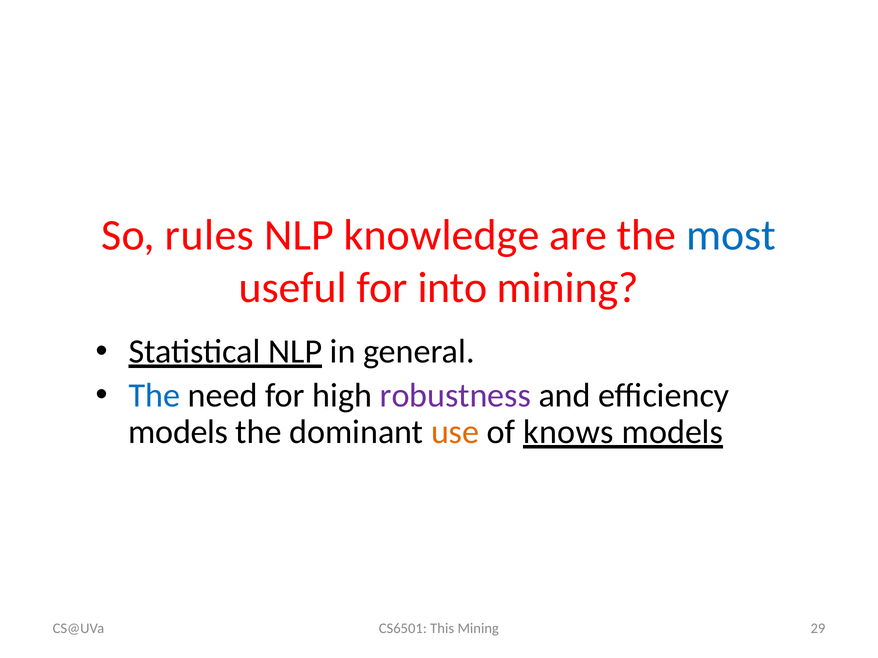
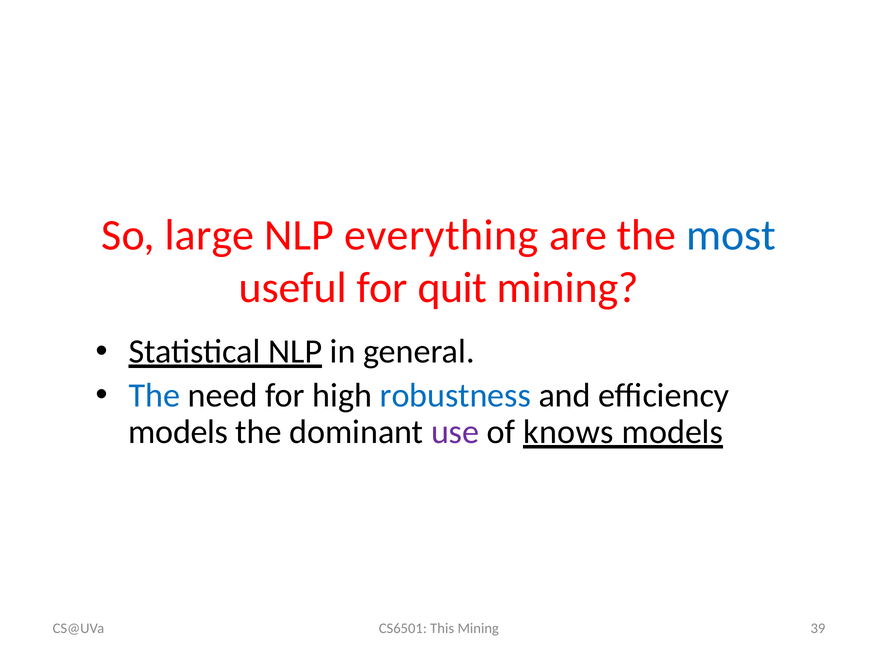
rules: rules -> large
knowledge: knowledge -> everything
into: into -> quit
robustness colour: purple -> blue
use colour: orange -> purple
29: 29 -> 39
